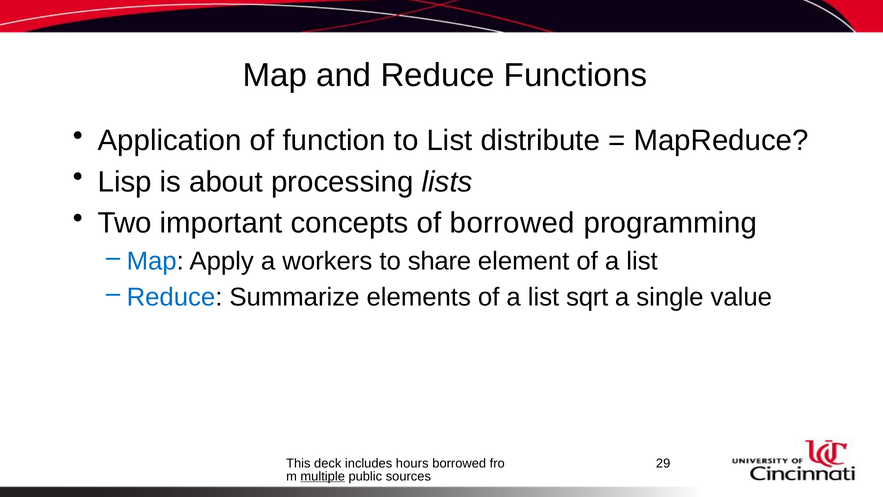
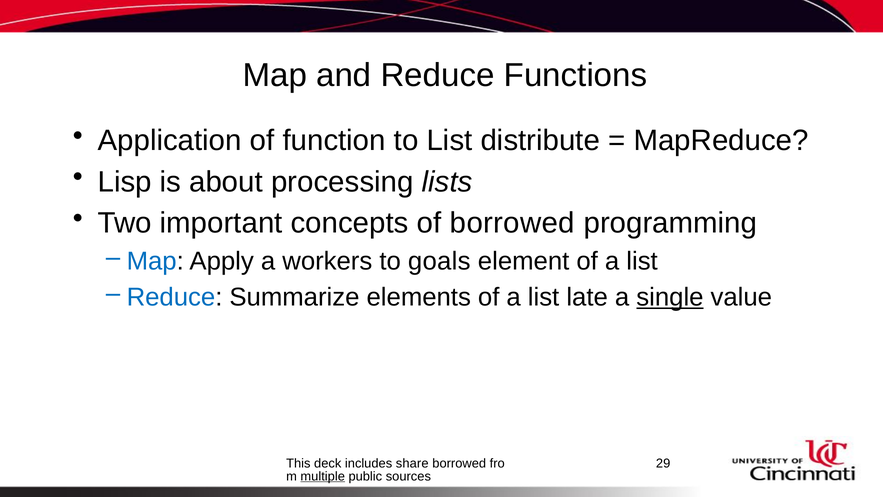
share: share -> goals
sqrt: sqrt -> late
single underline: none -> present
hours: hours -> share
